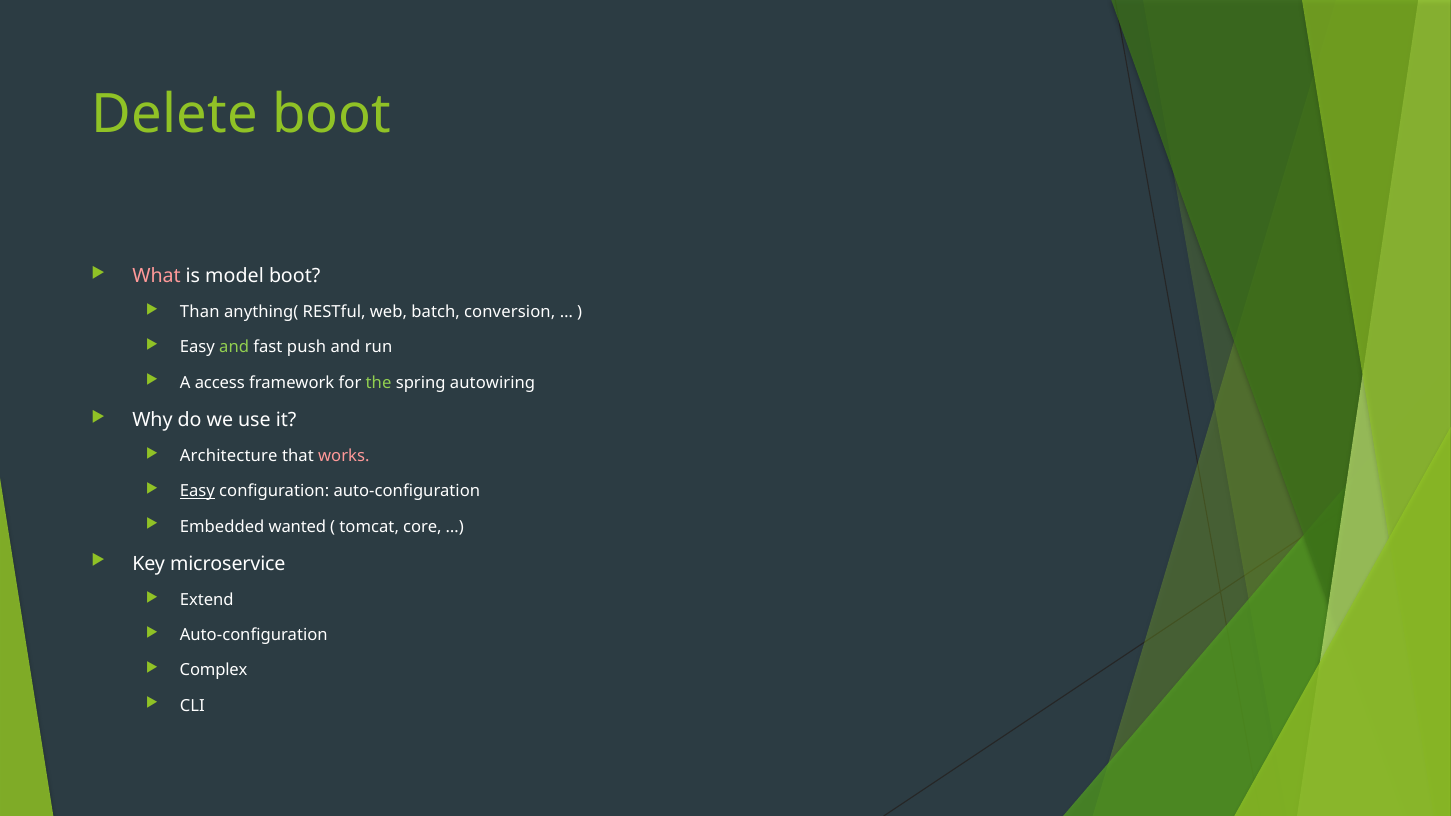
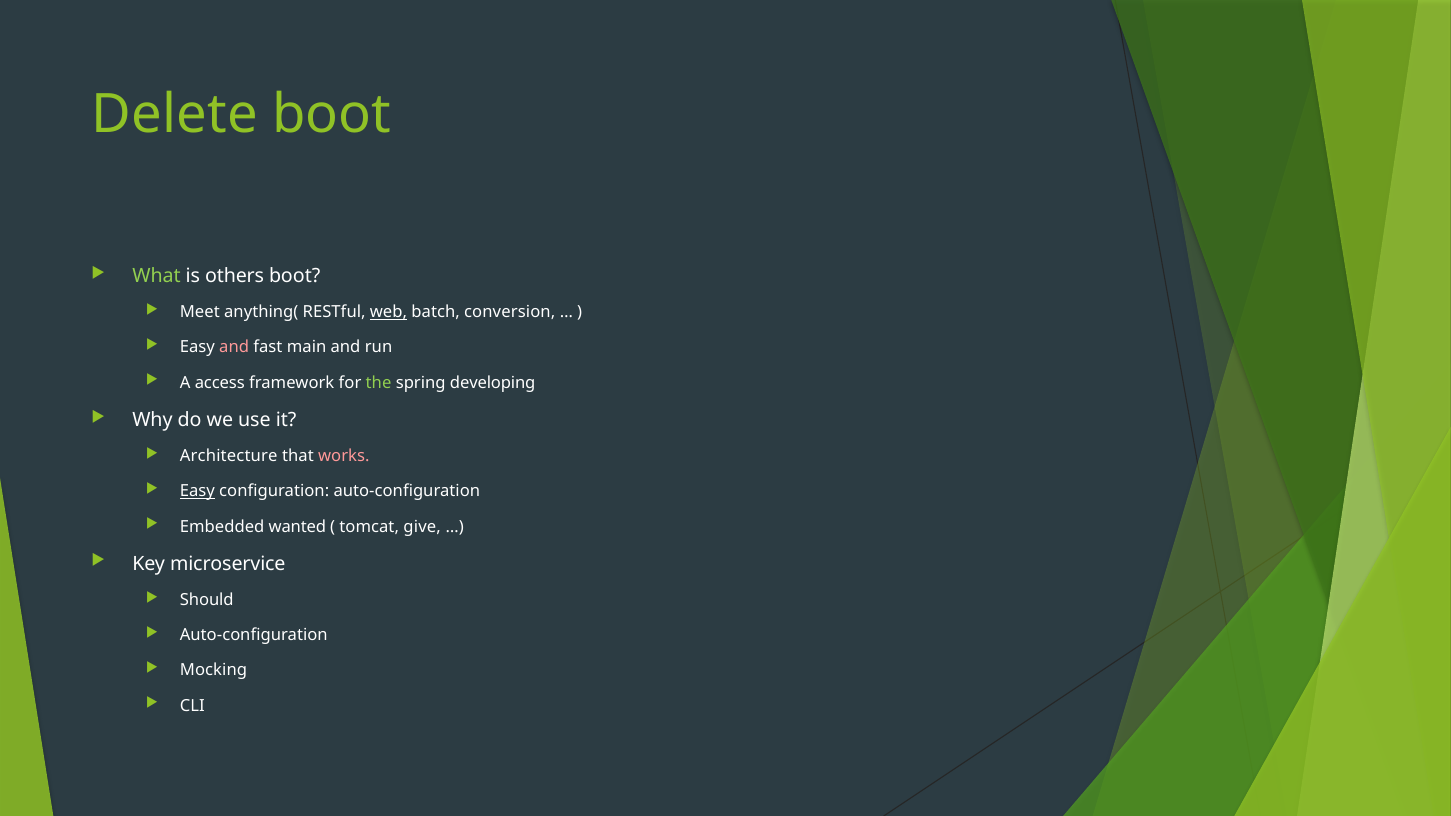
What colour: pink -> light green
model: model -> others
Than: Than -> Meet
web underline: none -> present
and at (234, 348) colour: light green -> pink
push: push -> main
autowiring: autowiring -> developing
core: core -> give
Extend: Extend -> Should
Complex: Complex -> Mocking
